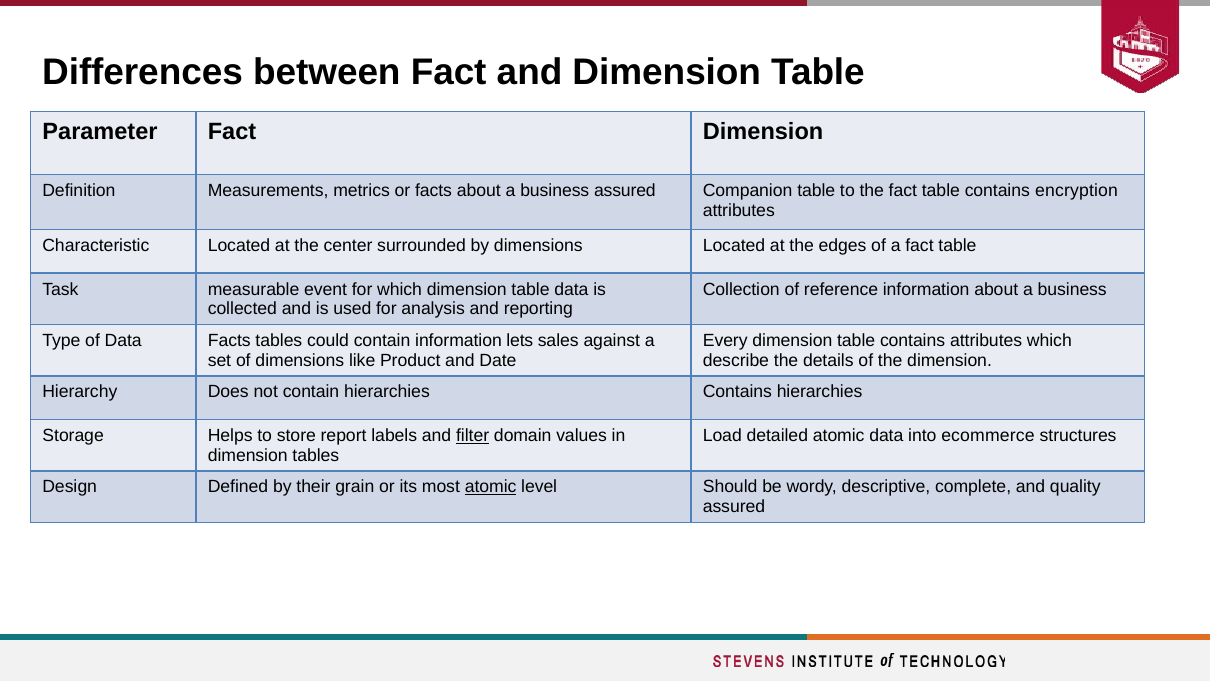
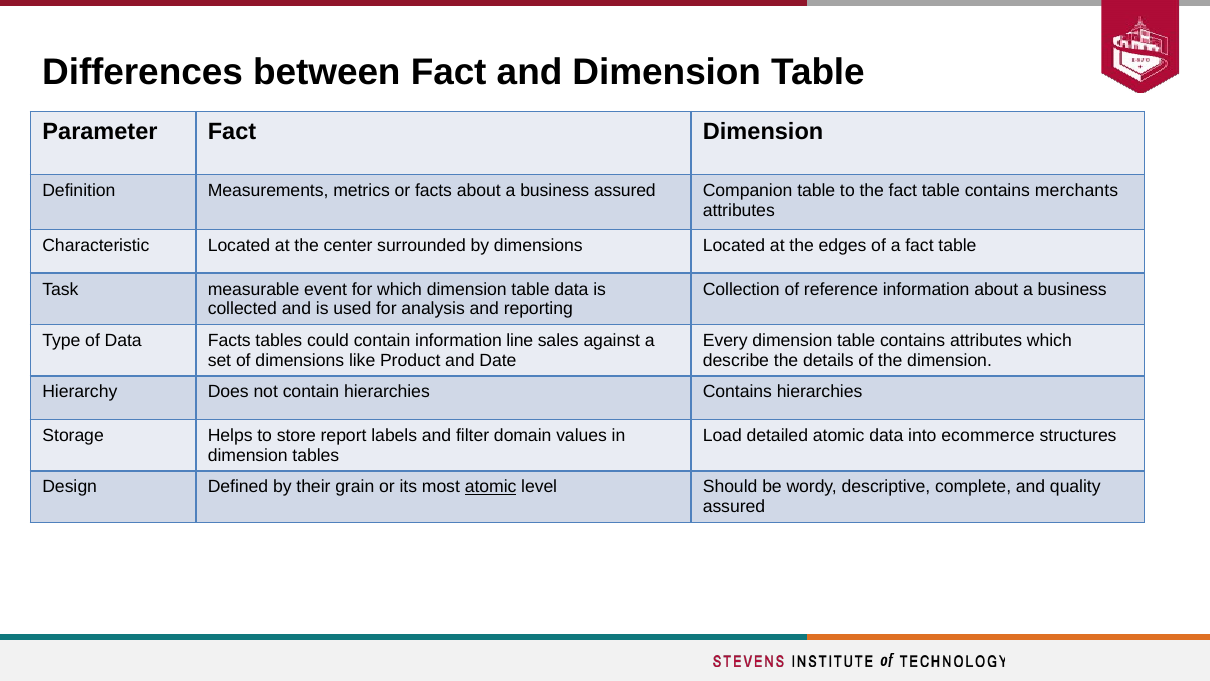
encryption: encryption -> merchants
lets: lets -> line
filter underline: present -> none
